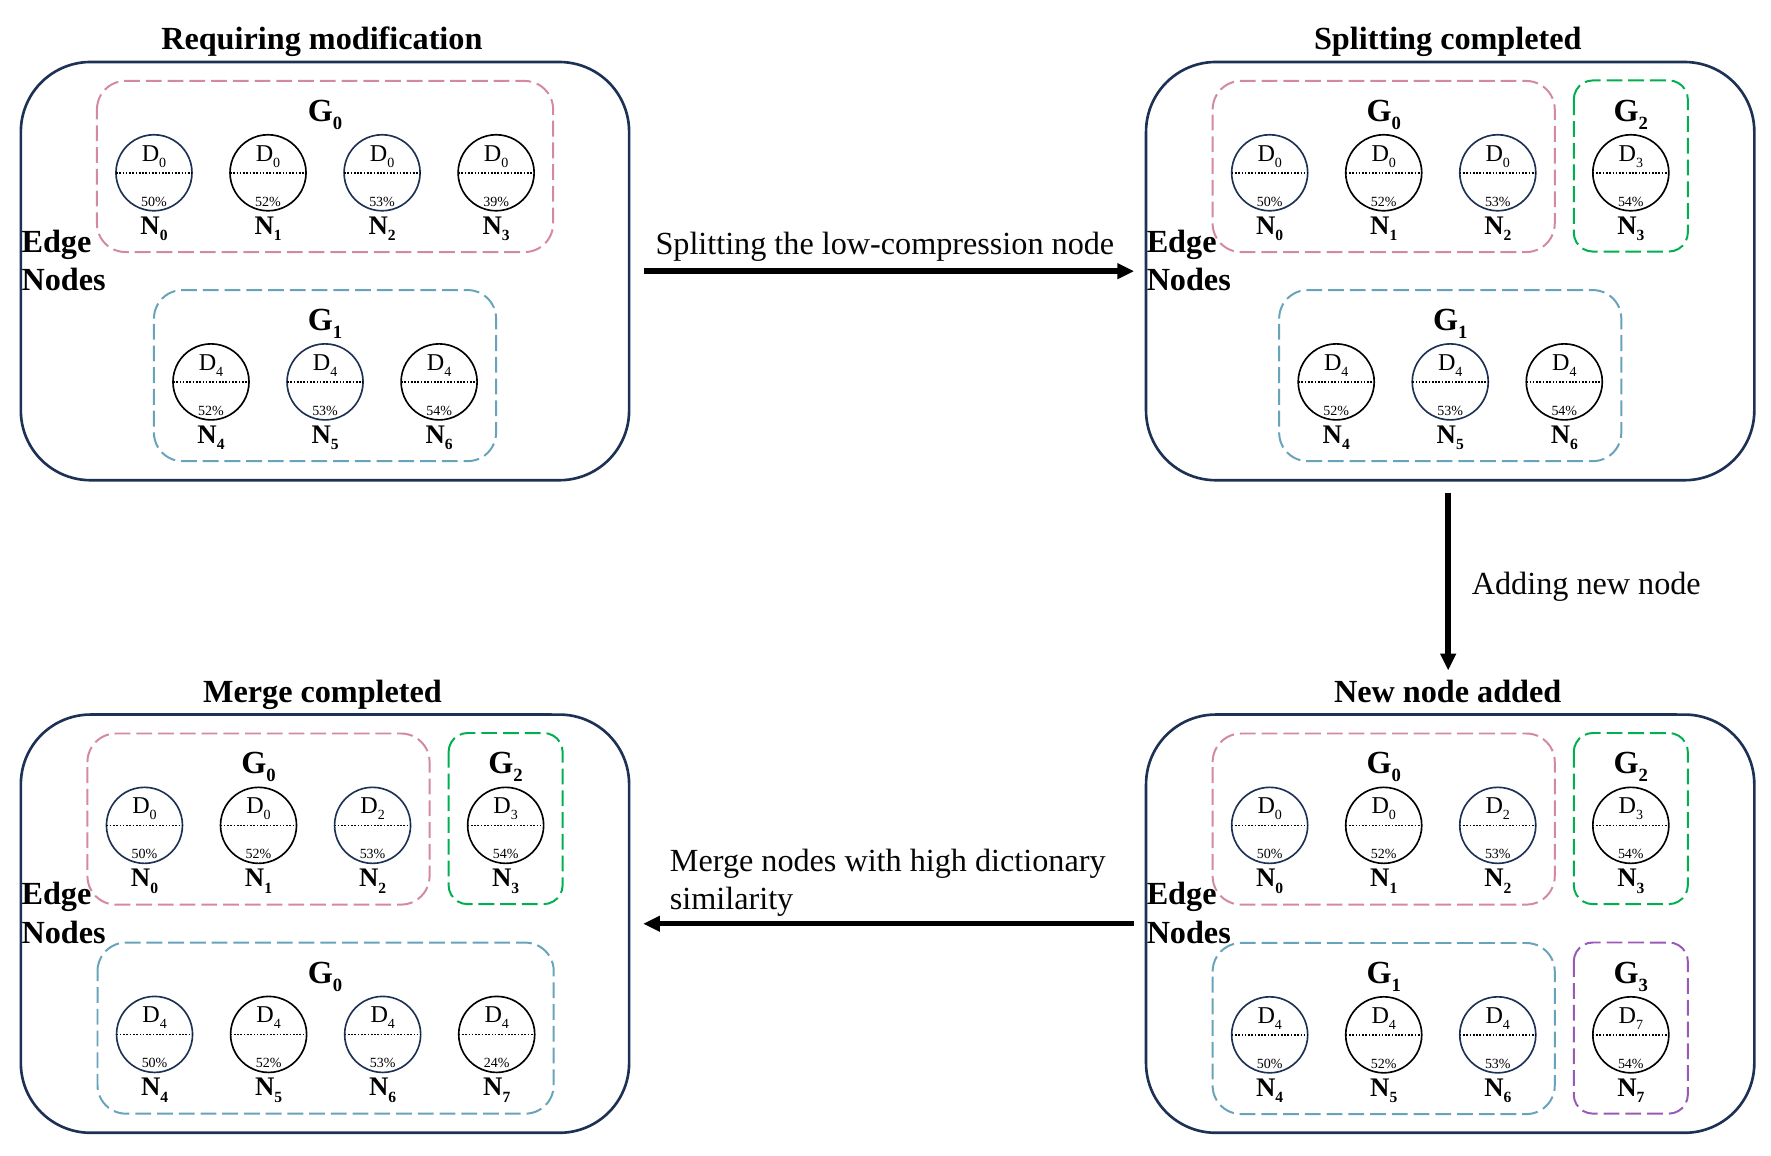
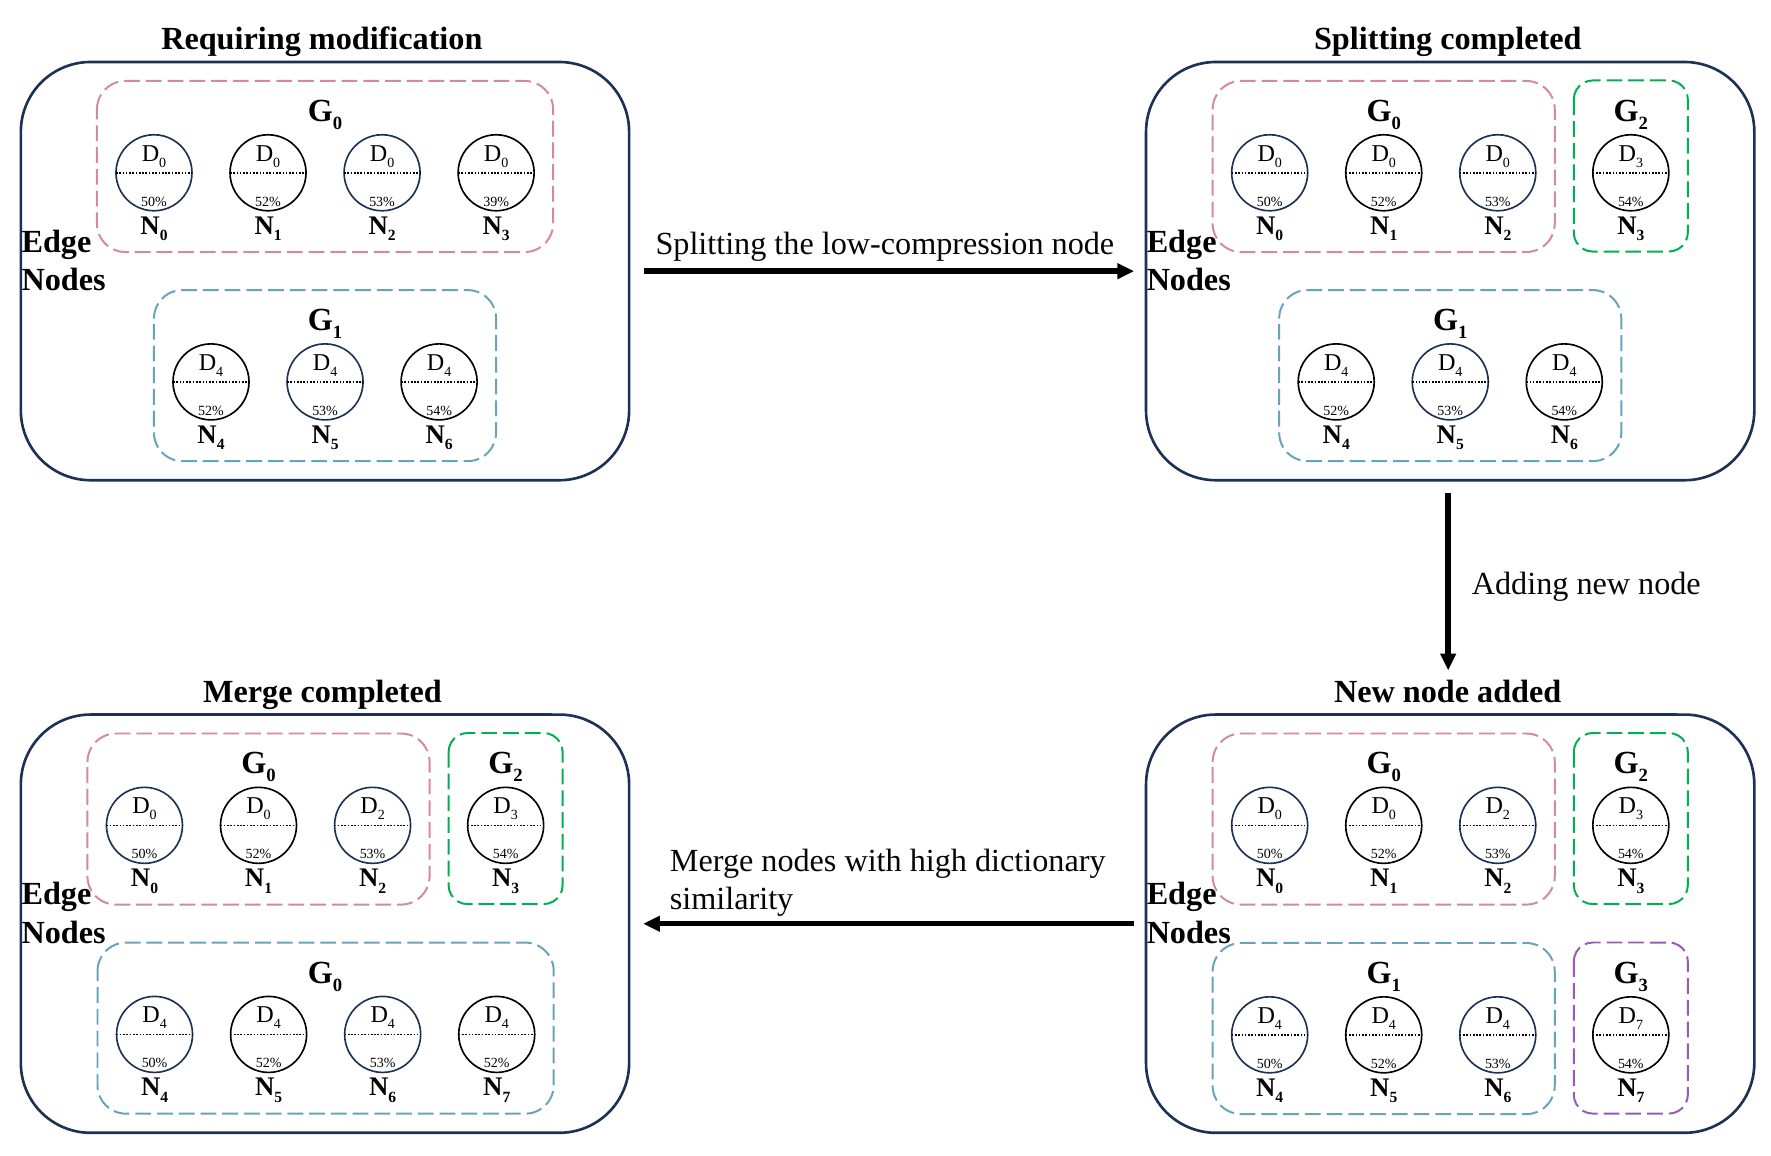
24% at (497, 1063): 24% -> 52%
